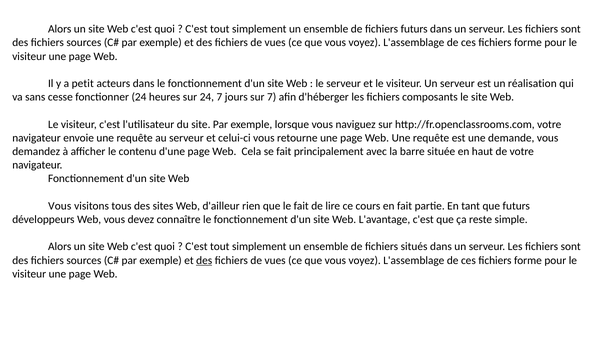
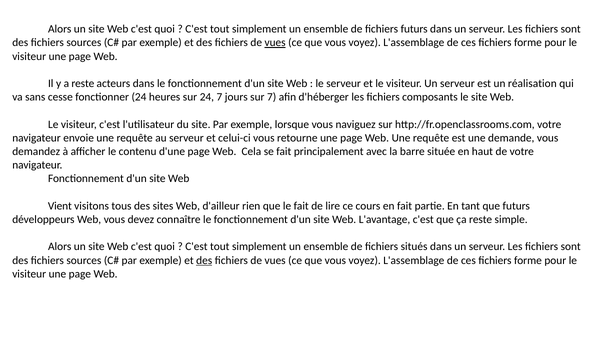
vues at (275, 43) underline: none -> present
a petit: petit -> reste
Vous at (60, 206): Vous -> Vient
